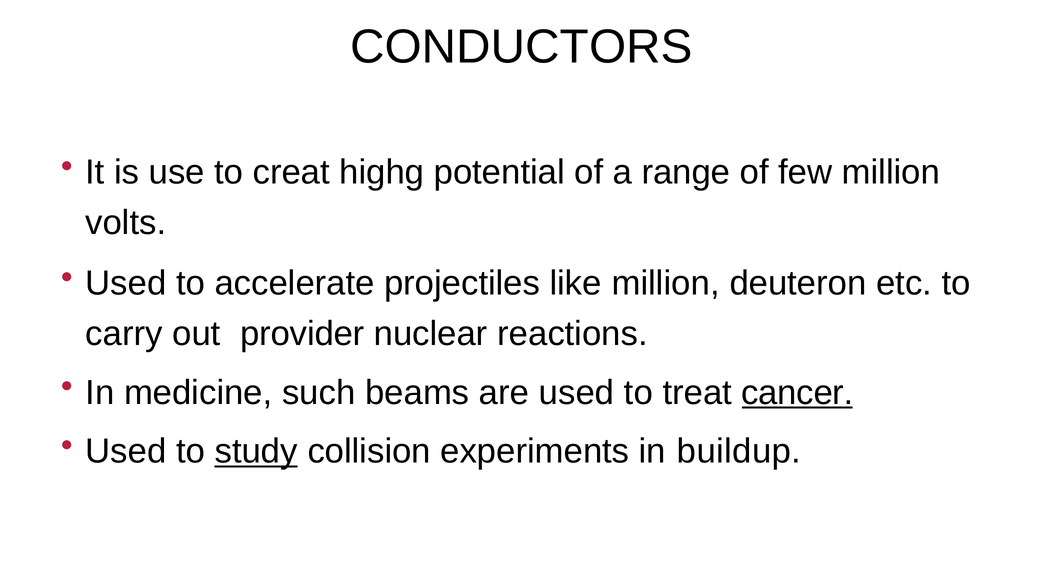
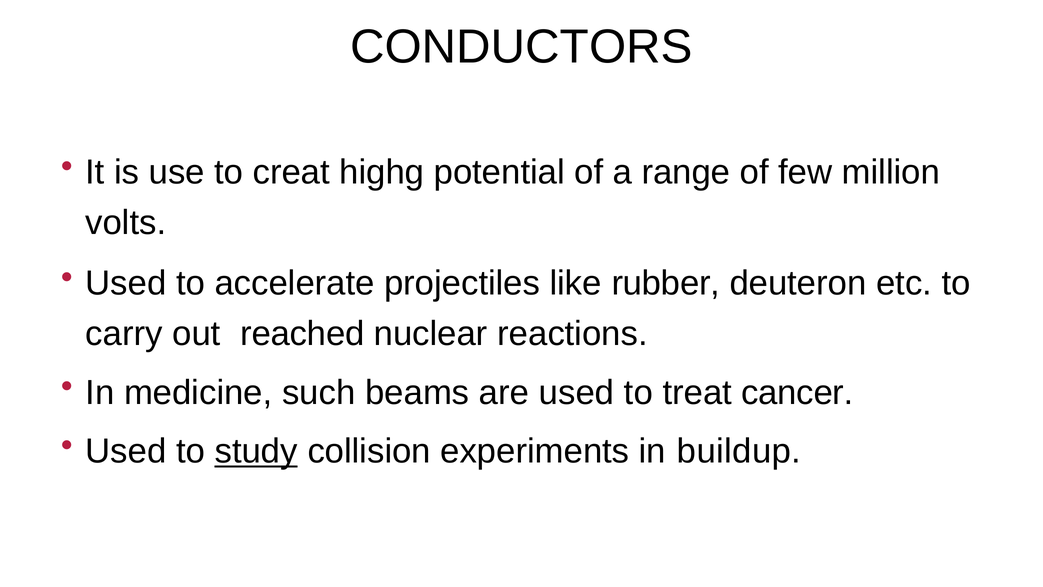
like million: million -> rubber
provider: provider -> reached
cancer underline: present -> none
